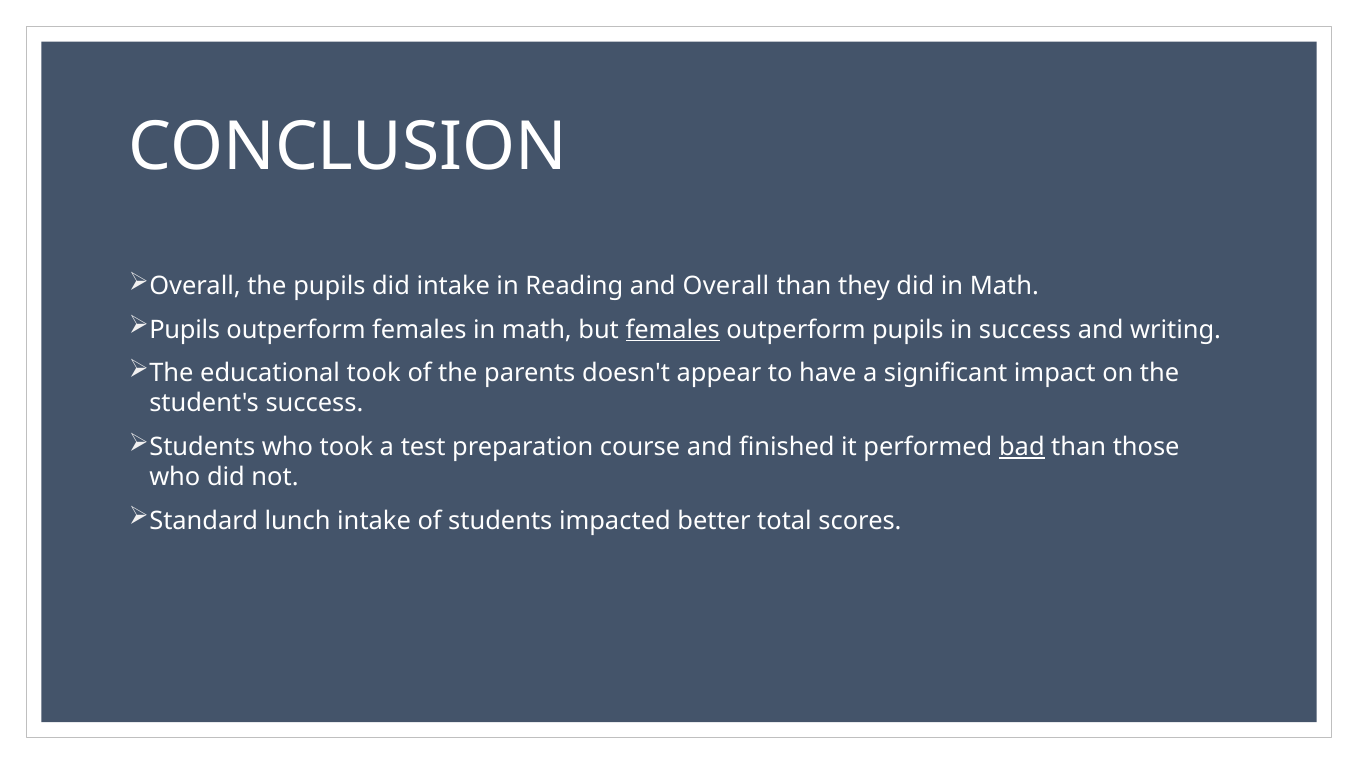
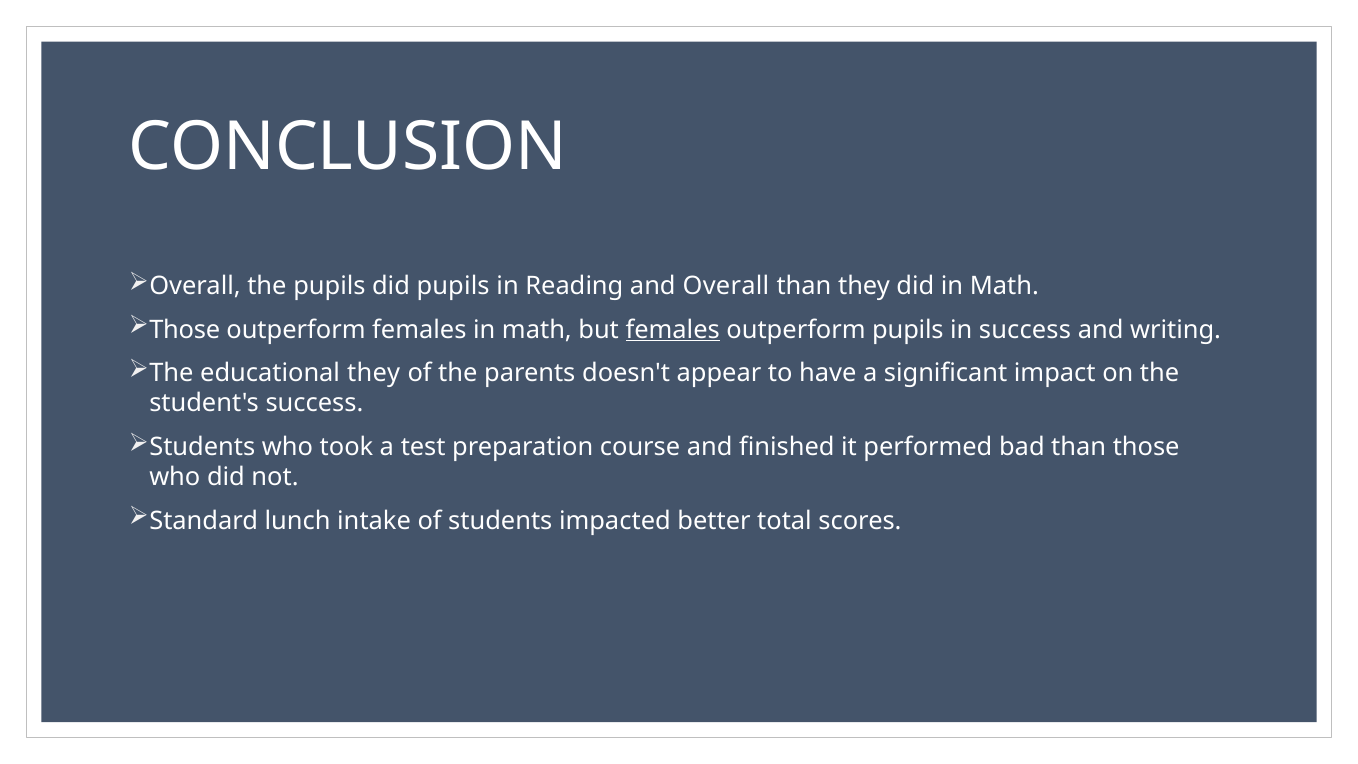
did intake: intake -> pupils
Pupils at (185, 330): Pupils -> Those
educational took: took -> they
bad underline: present -> none
